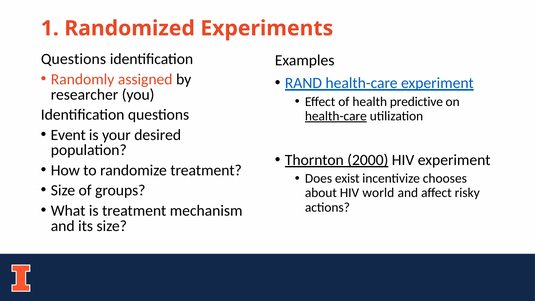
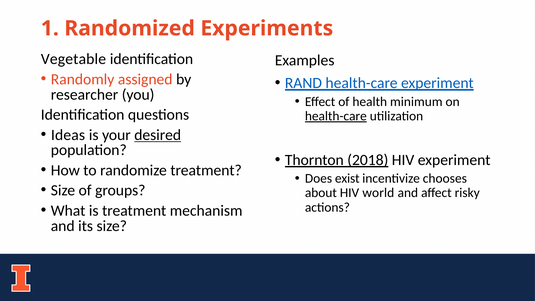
Questions at (73, 59): Questions -> Vegetable
predictive: predictive -> minimum
Event: Event -> Ideas
desired underline: none -> present
2000: 2000 -> 2018
